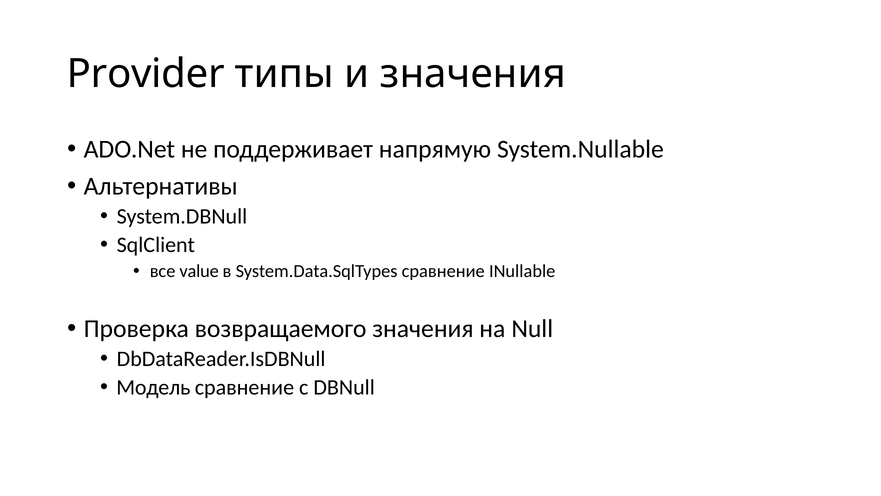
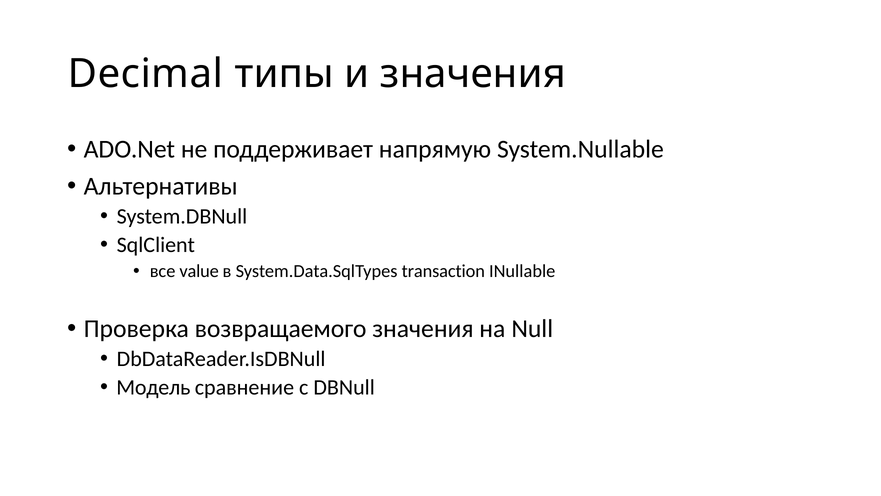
Provider: Provider -> Decimal
System.Data.SqlTypes сравнение: сравнение -> transaction
